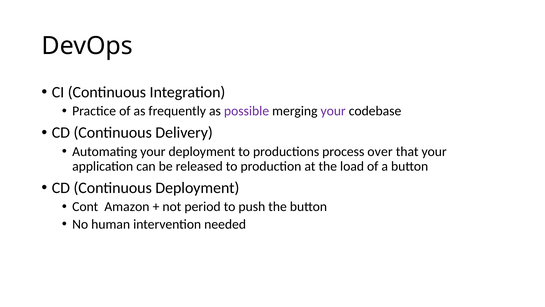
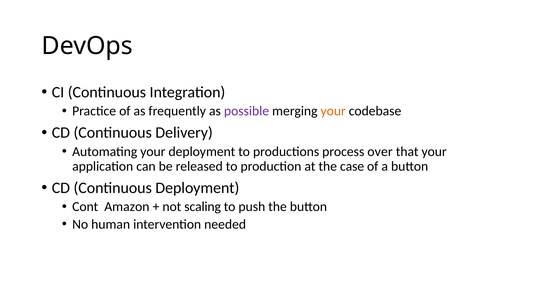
your at (333, 111) colour: purple -> orange
load: load -> case
period: period -> scaling
